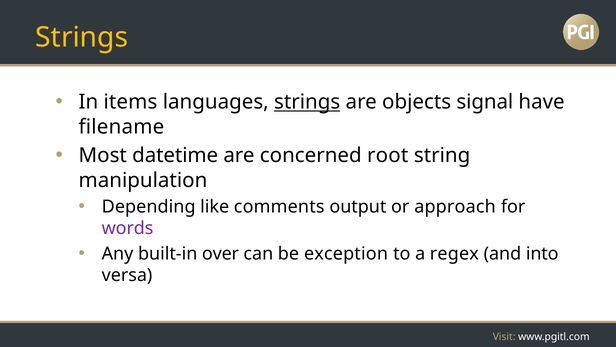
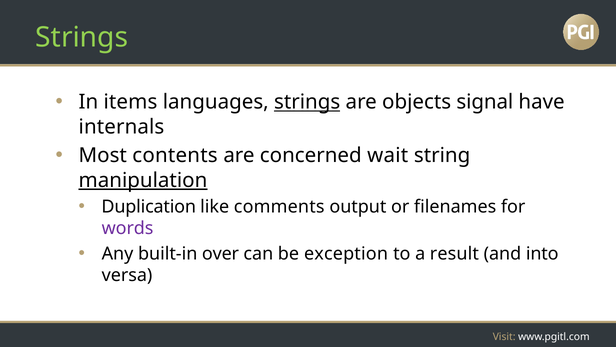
Strings at (82, 37) colour: yellow -> light green
filename: filename -> internals
datetime: datetime -> contents
root: root -> wait
manipulation underline: none -> present
Depending: Depending -> Duplication
approach: approach -> filenames
regex: regex -> result
